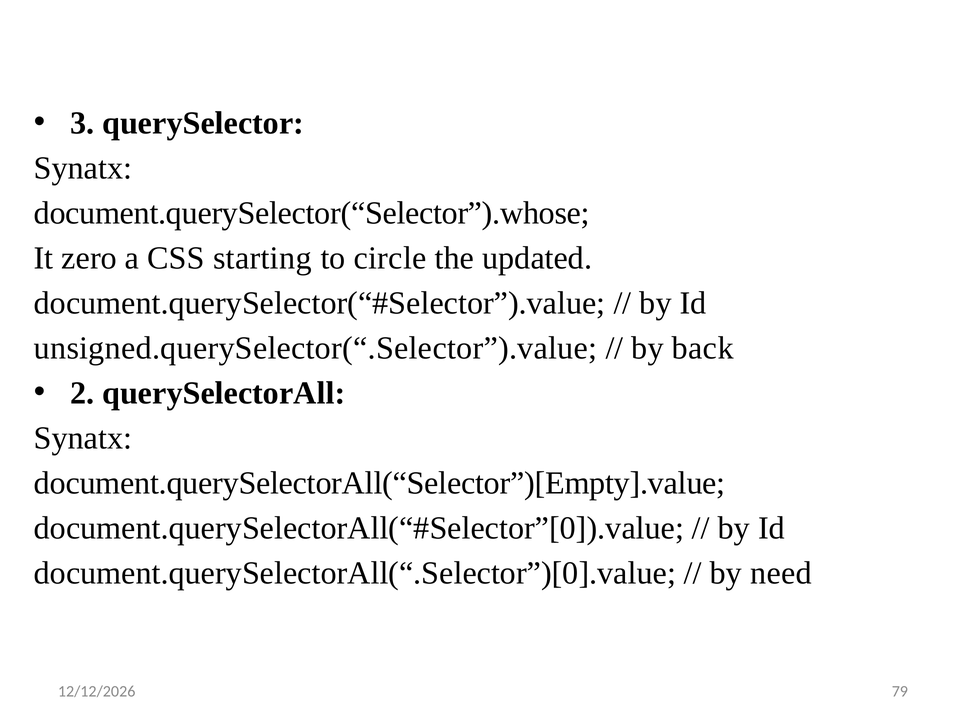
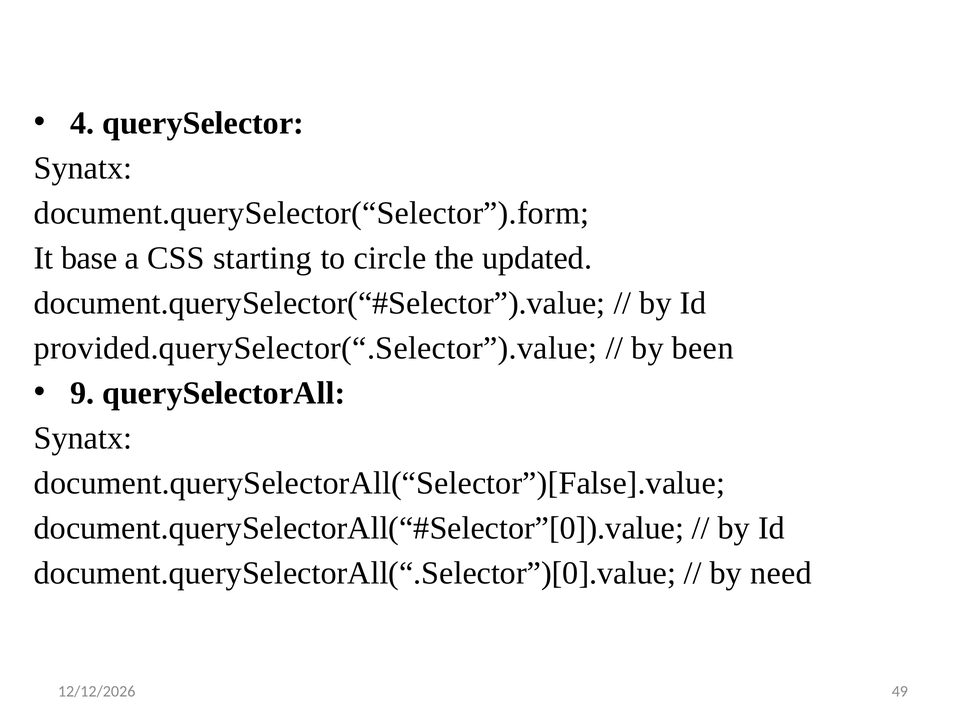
3: 3 -> 4
document.querySelector(“Selector”).whose: document.querySelector(“Selector”).whose -> document.querySelector(“Selector”).form
zero: zero -> base
unsigned.querySelector(“.Selector”).value: unsigned.querySelector(“.Selector”).value -> provided.querySelector(“.Selector”).value
back: back -> been
2: 2 -> 9
document.querySelectorAll(“Selector”)[Empty].value: document.querySelectorAll(“Selector”)[Empty].value -> document.querySelectorAll(“Selector”)[False].value
79: 79 -> 49
